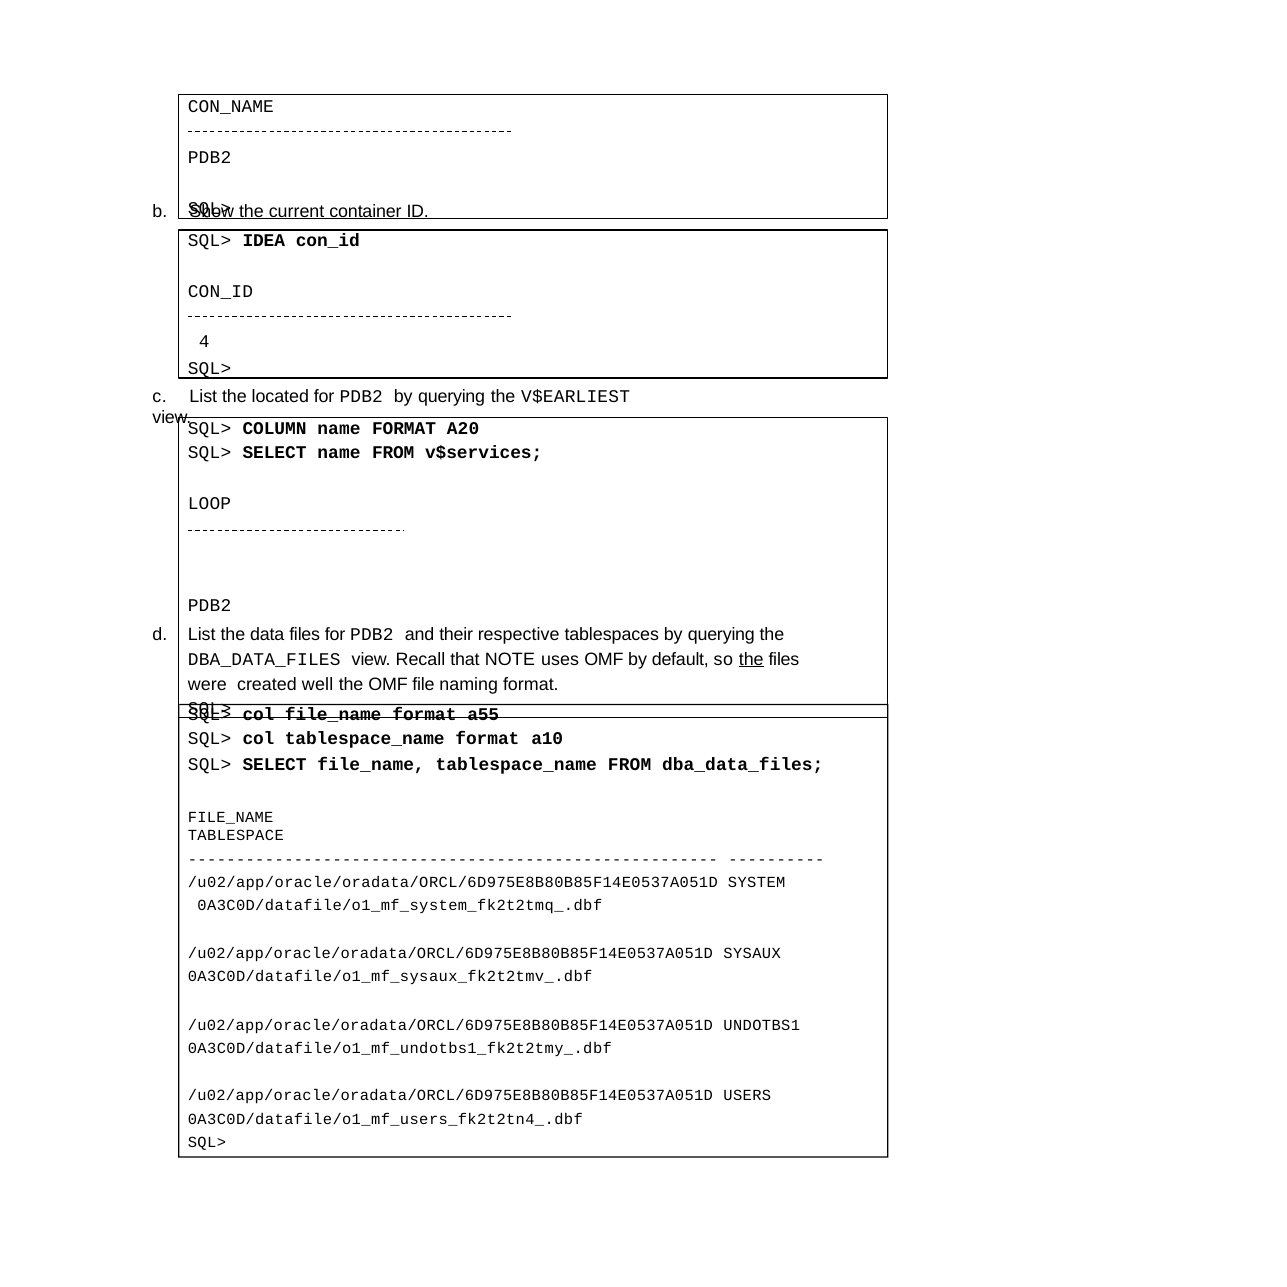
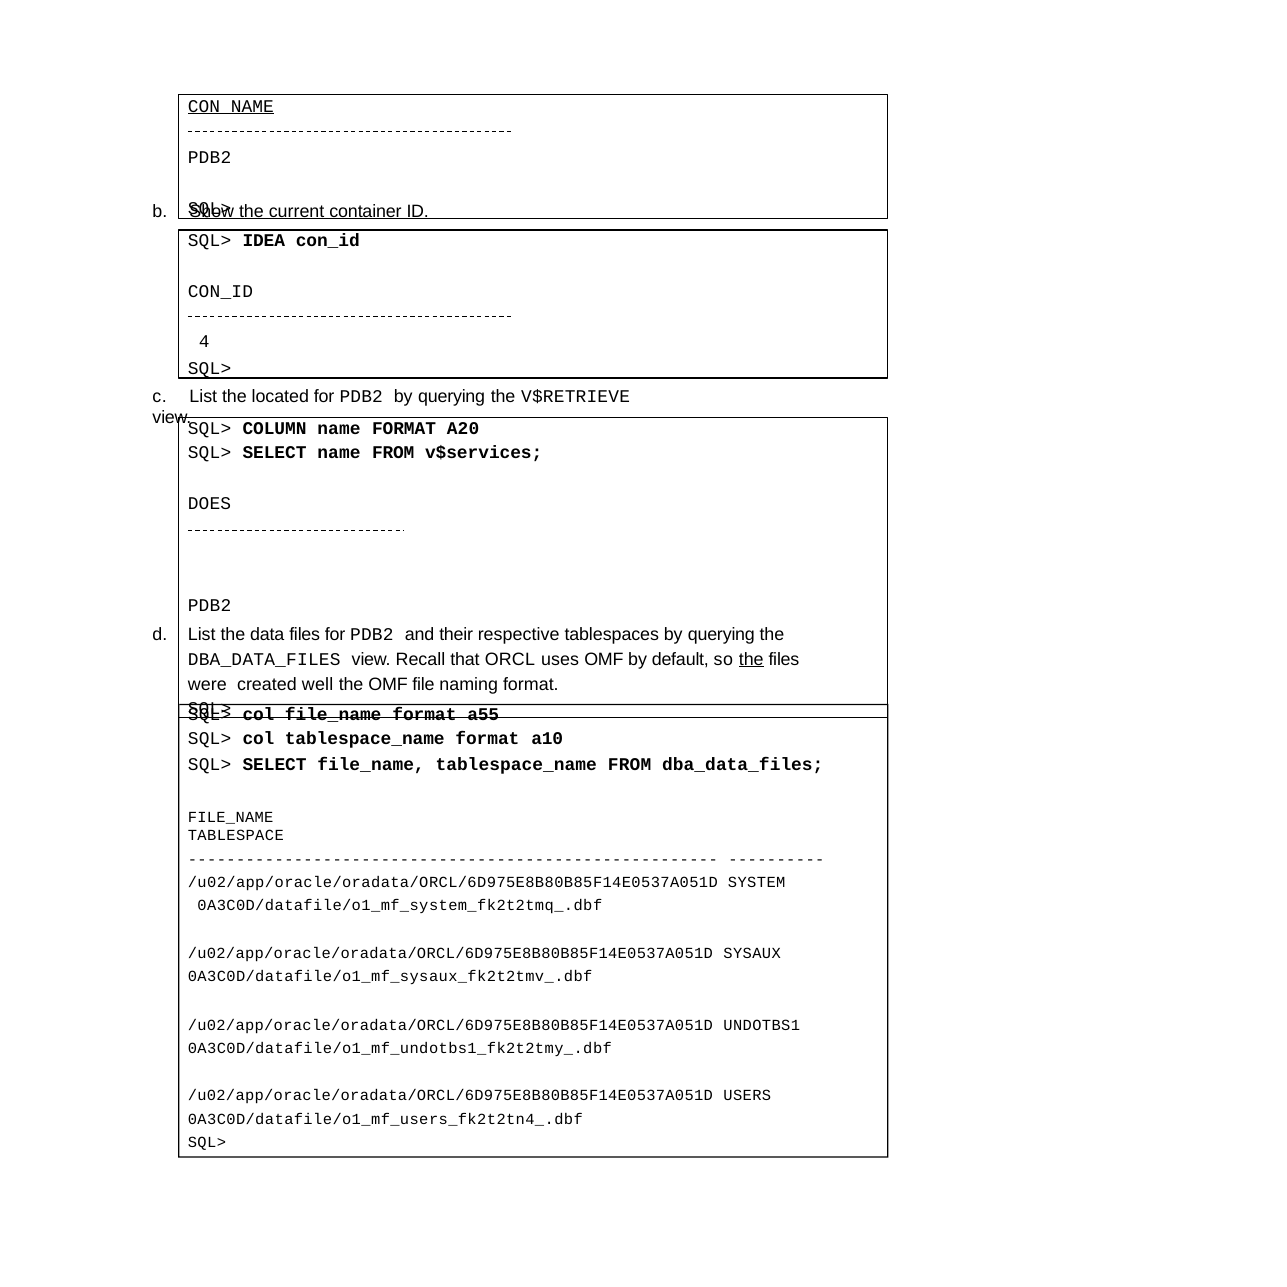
CON_NAME underline: none -> present
V$EARLIEST: V$EARLIEST -> V$RETRIEVE
LOOP: LOOP -> DOES
NOTE: NOTE -> ORCL
